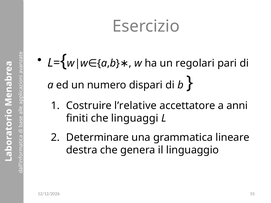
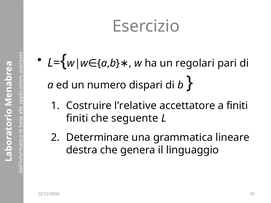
a anni: anni -> finiti
linguaggi: linguaggi -> seguente
